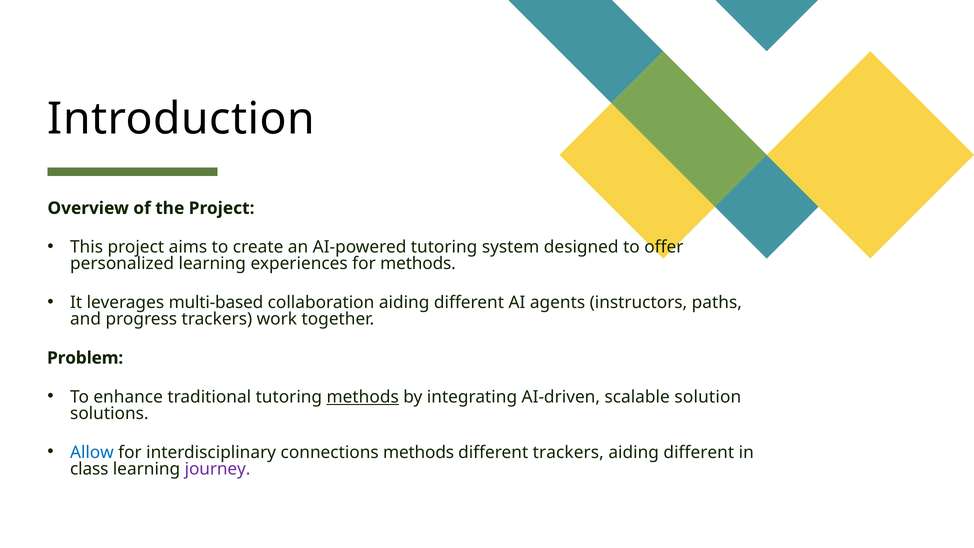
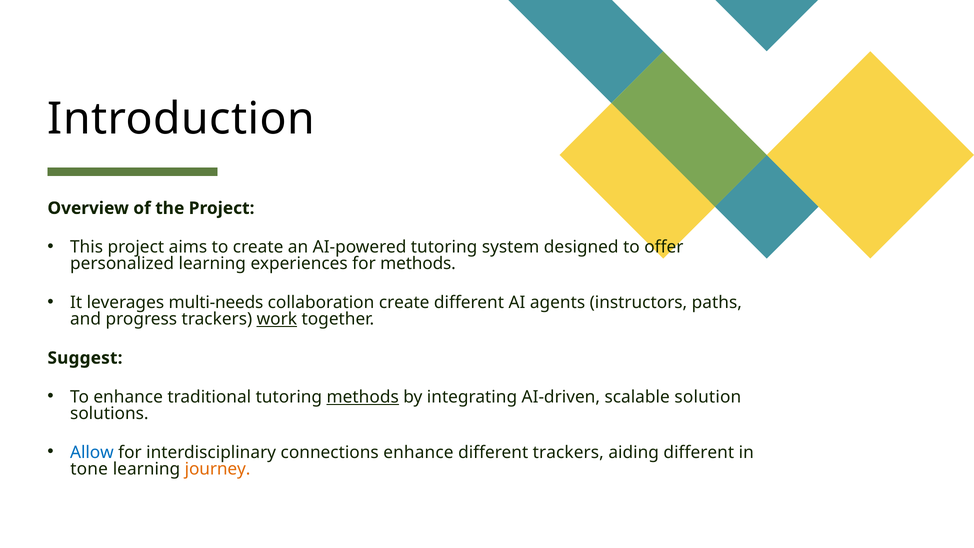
multi-based: multi-based -> multi-needs
collaboration aiding: aiding -> create
work underline: none -> present
Problem: Problem -> Suggest
connections methods: methods -> enhance
class: class -> tone
journey colour: purple -> orange
